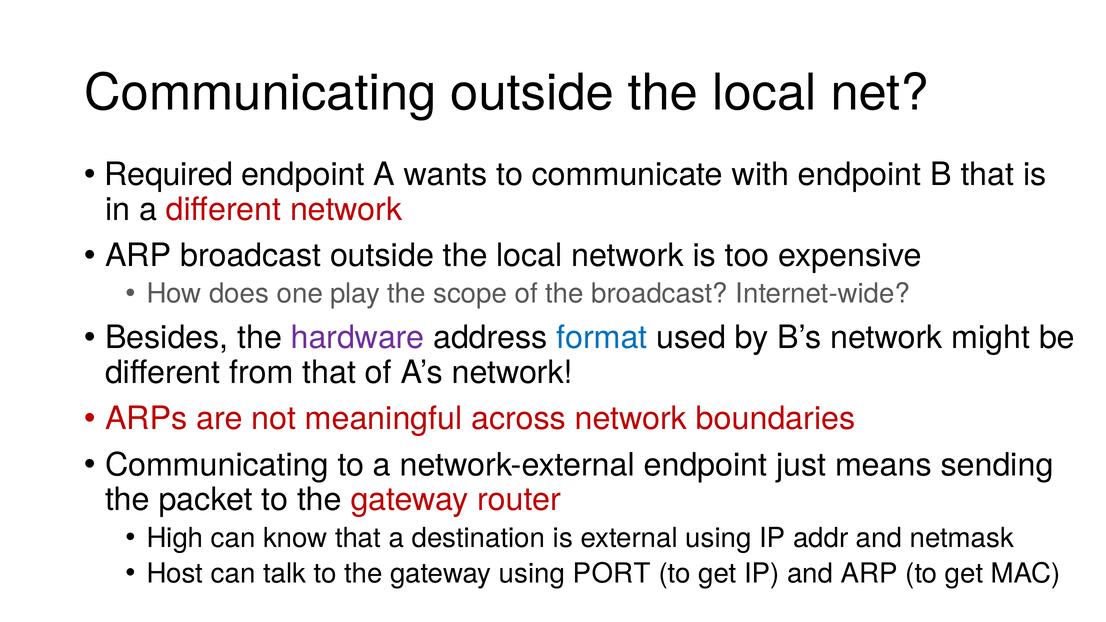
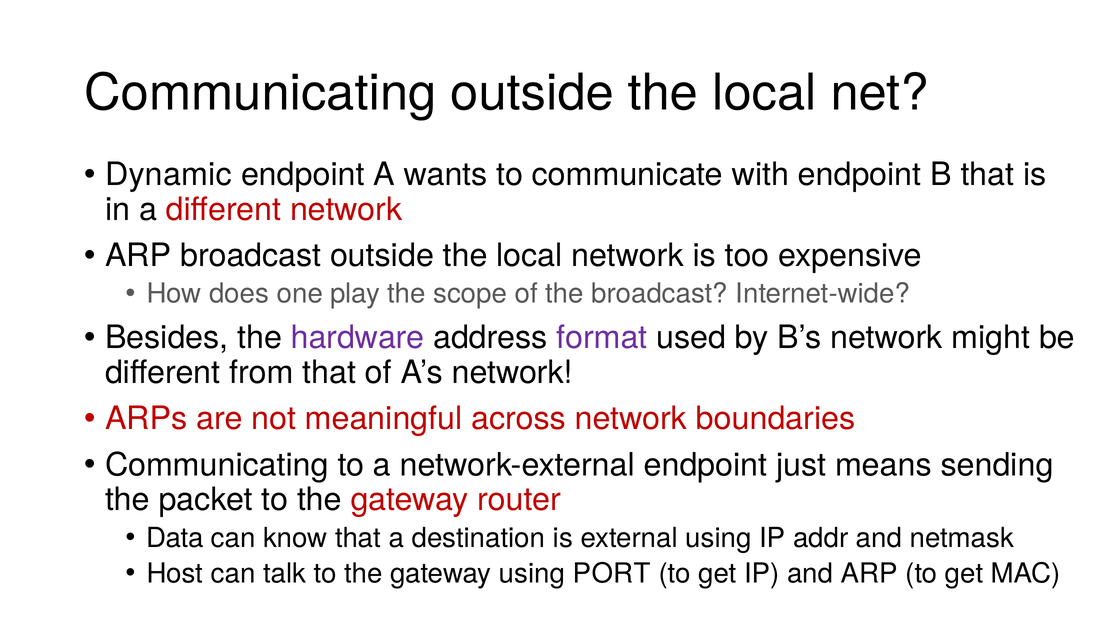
Required: Required -> Dynamic
format colour: blue -> purple
High: High -> Data
